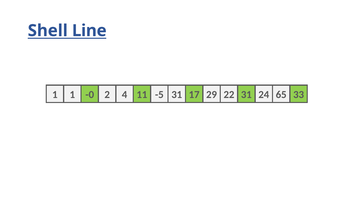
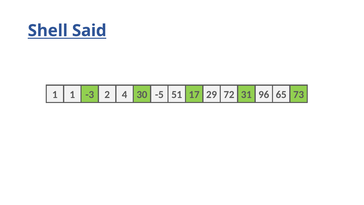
Line: Line -> Said
-0: -0 -> -3
11: 11 -> 30
-5 31: 31 -> 51
22: 22 -> 72
24: 24 -> 96
33: 33 -> 73
